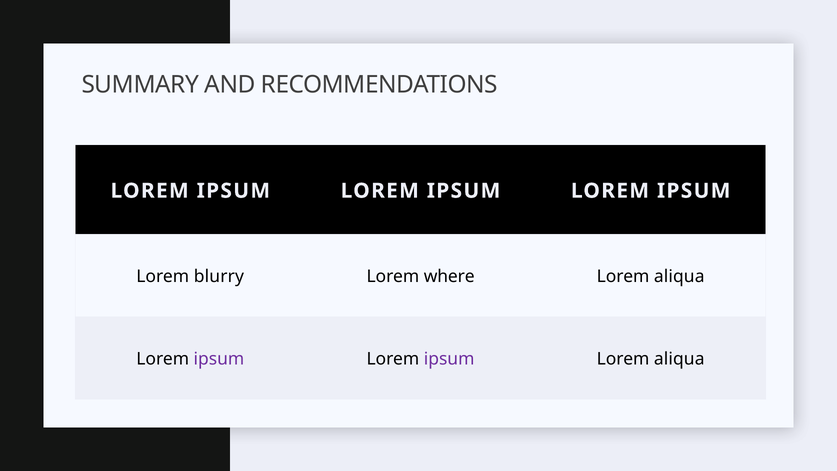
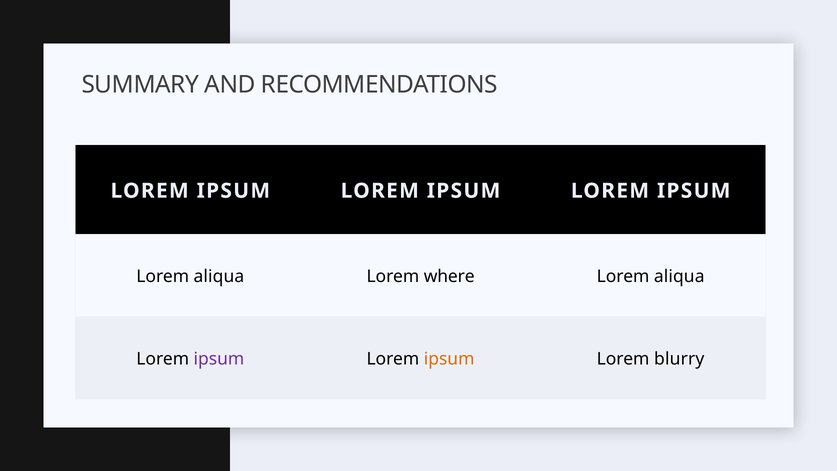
blurry at (219, 277): blurry -> aliqua
ipsum at (449, 359) colour: purple -> orange
aliqua at (679, 359): aliqua -> blurry
